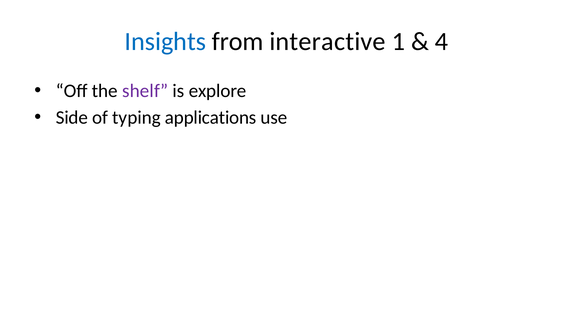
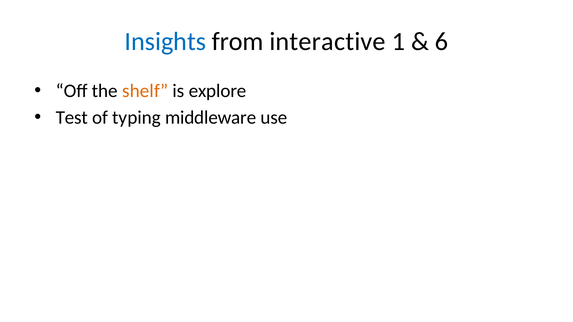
4: 4 -> 6
shelf colour: purple -> orange
Side: Side -> Test
applications: applications -> middleware
